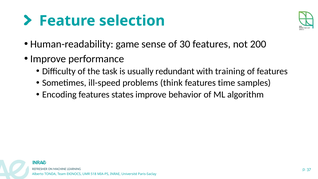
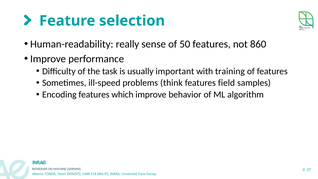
game: game -> really
30: 30 -> 50
200: 200 -> 860
redundant: redundant -> important
time: time -> field
states: states -> which
